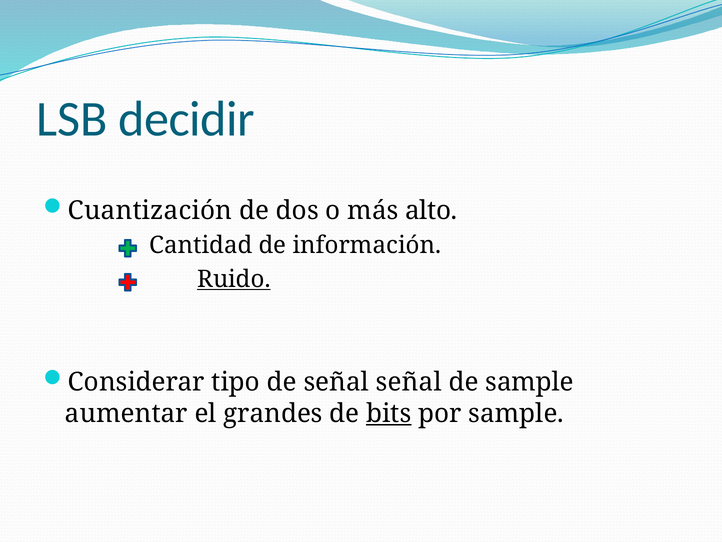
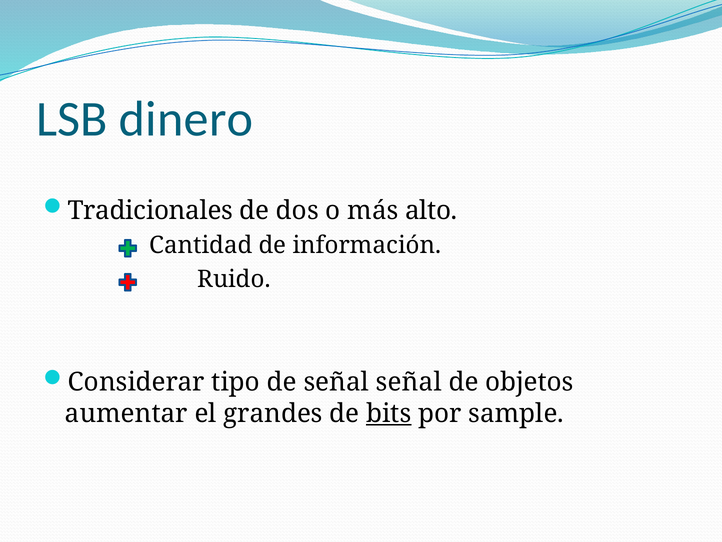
decidir: decidir -> dinero
Cuantización: Cuantización -> Tradicionales
Ruido underline: present -> none
de sample: sample -> objetos
